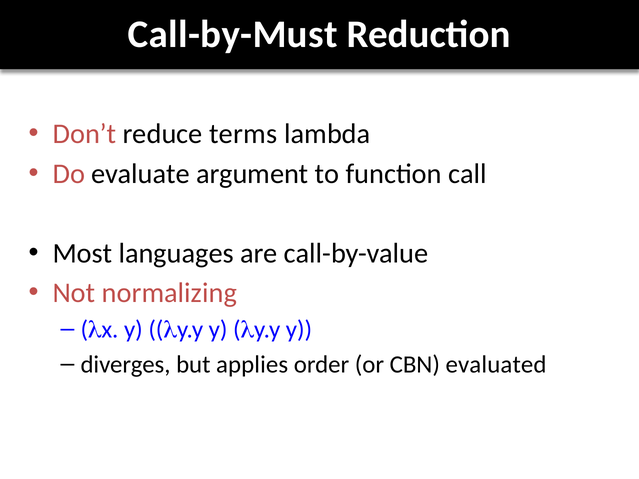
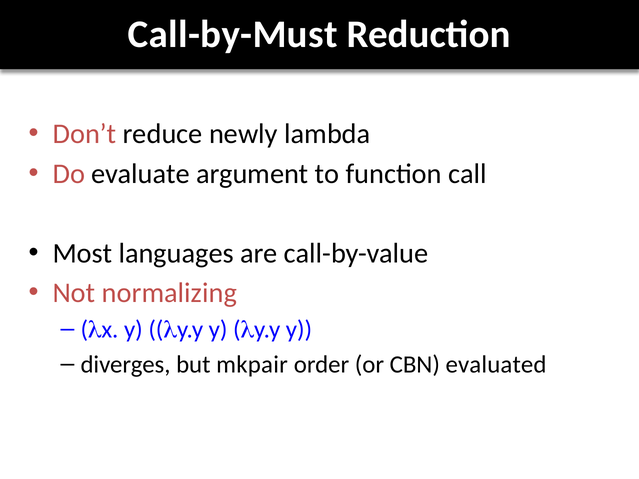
terms: terms -> newly
applies: applies -> mkpair
